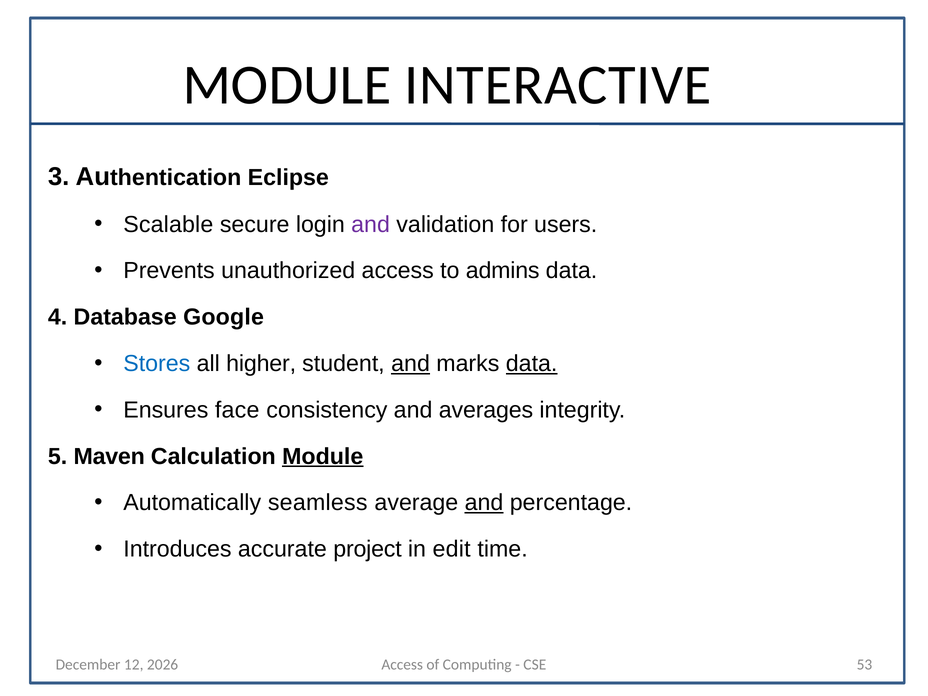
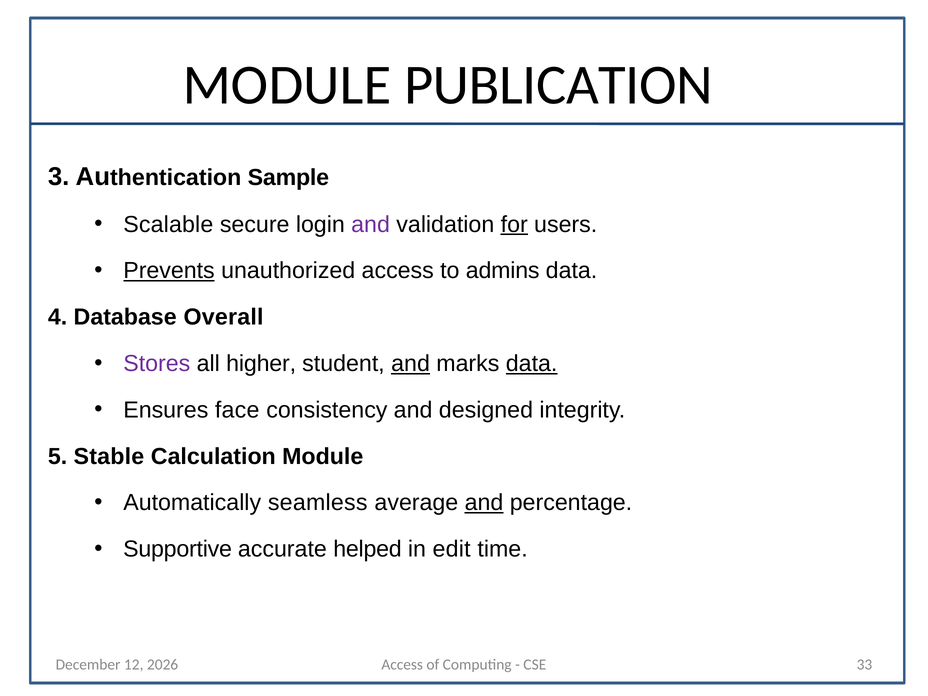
INTERACTIVE: INTERACTIVE -> PUBLICATION
Eclipse: Eclipse -> Sample
for underline: none -> present
Prevents underline: none -> present
Google: Google -> Overall
Stores colour: blue -> purple
averages: averages -> designed
Maven: Maven -> Stable
Module at (323, 456) underline: present -> none
Introduces: Introduces -> Supportive
project: project -> helped
53: 53 -> 33
